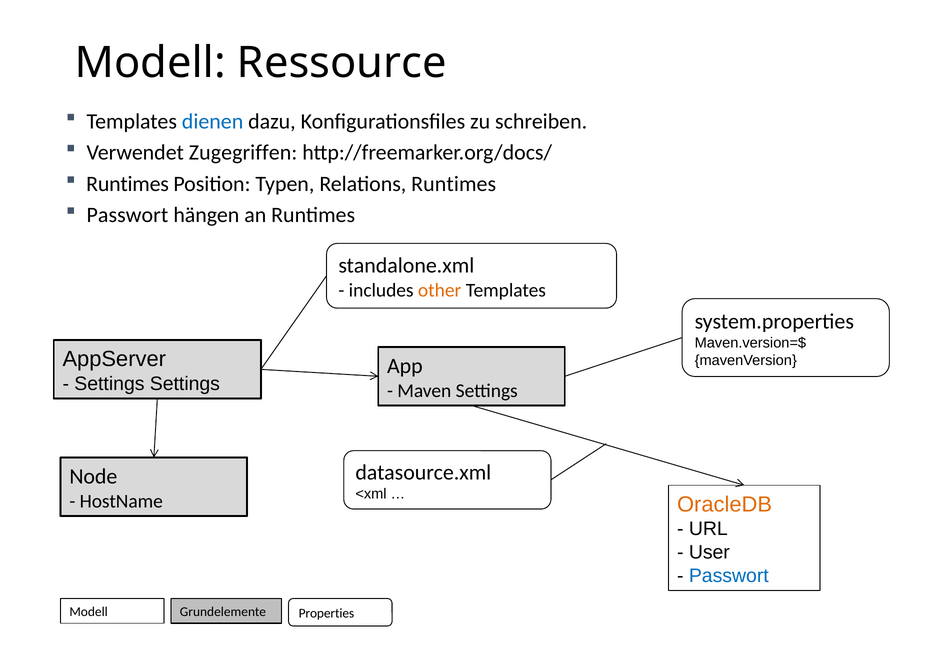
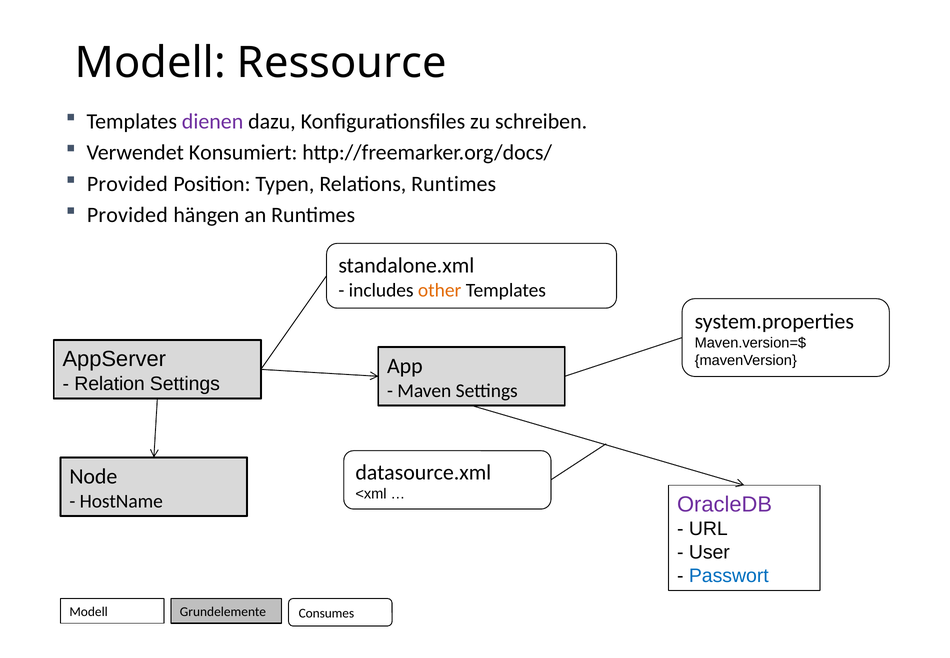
dienen colour: blue -> purple
Zugegriffen: Zugegriffen -> Konsumiert
Runtimes at (128, 184): Runtimes -> Provided
Passwort at (127, 215): Passwort -> Provided
Settings at (109, 384): Settings -> Relation
OracleDB colour: orange -> purple
Properties: Properties -> Consumes
